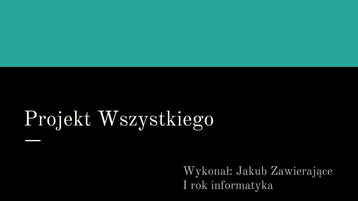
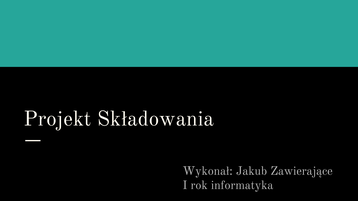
Wszystkiego: Wszystkiego -> Składowania
